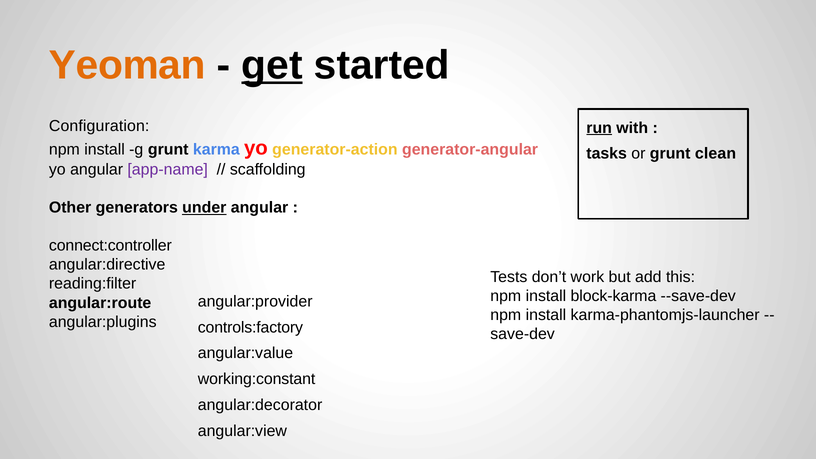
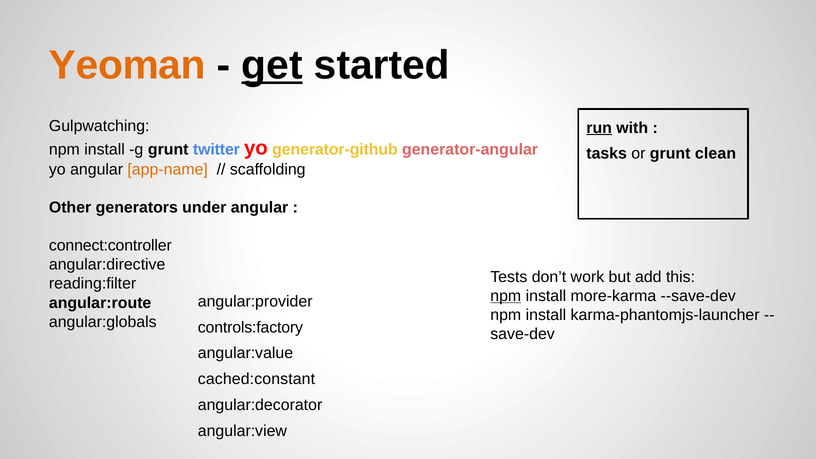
Configuration: Configuration -> Gulpwatching
karma: karma -> twitter
generator-action: generator-action -> generator-github
app-name colour: purple -> orange
under underline: present -> none
npm at (506, 296) underline: none -> present
block-karma: block-karma -> more-karma
angular:plugins: angular:plugins -> angular:globals
working:constant: working:constant -> cached:constant
